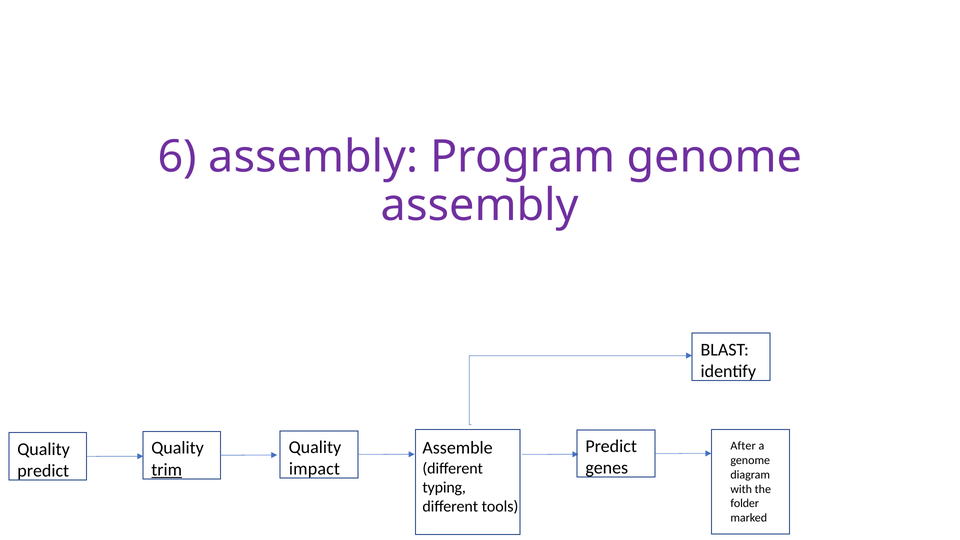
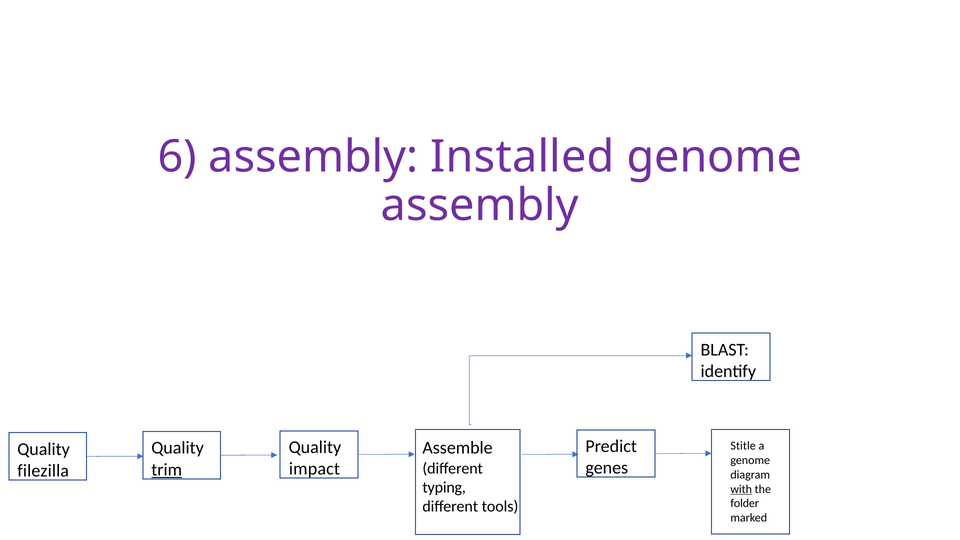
Program: Program -> Installed
After: After -> Stitle
predict at (43, 471): predict -> filezilla
with underline: none -> present
